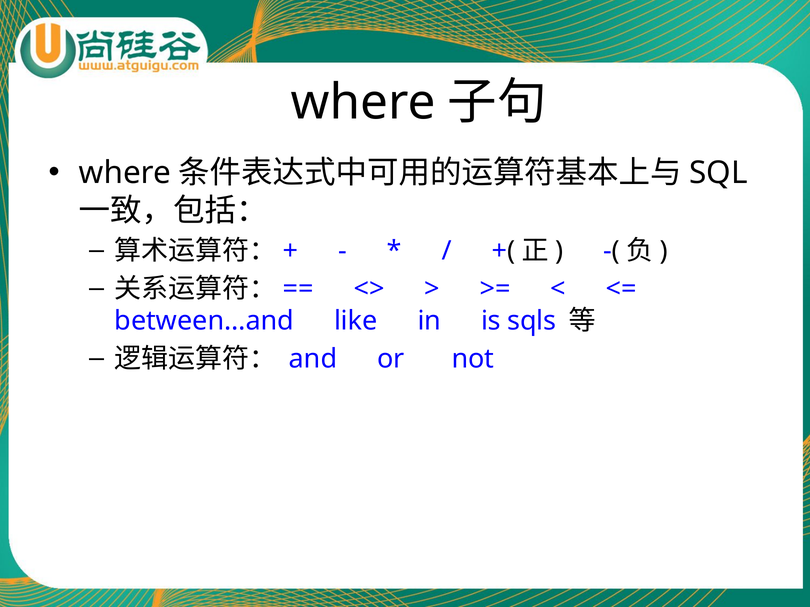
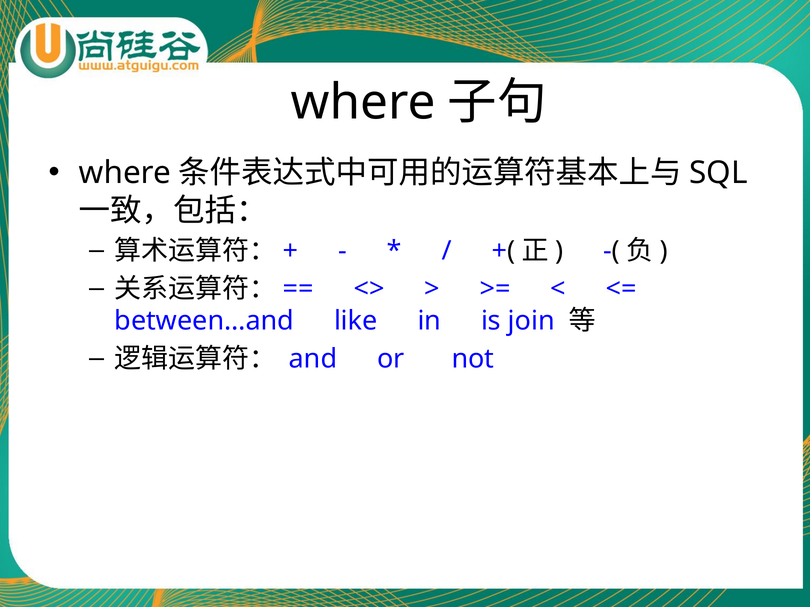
sqls: sqls -> join
